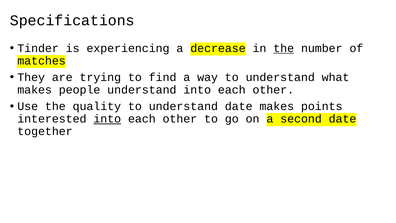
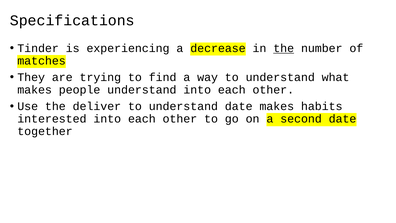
quality: quality -> deliver
points: points -> habits
into at (107, 119) underline: present -> none
